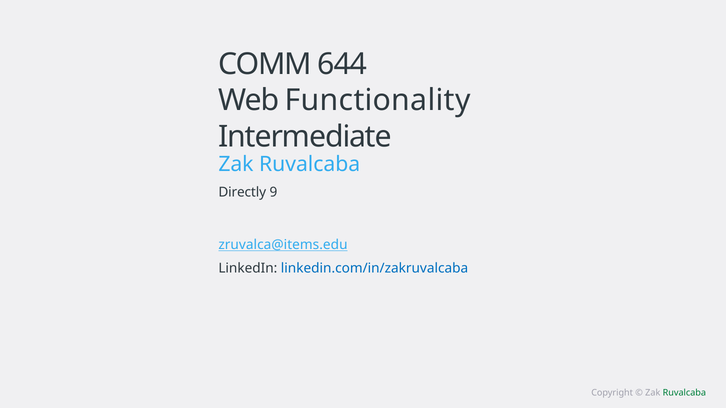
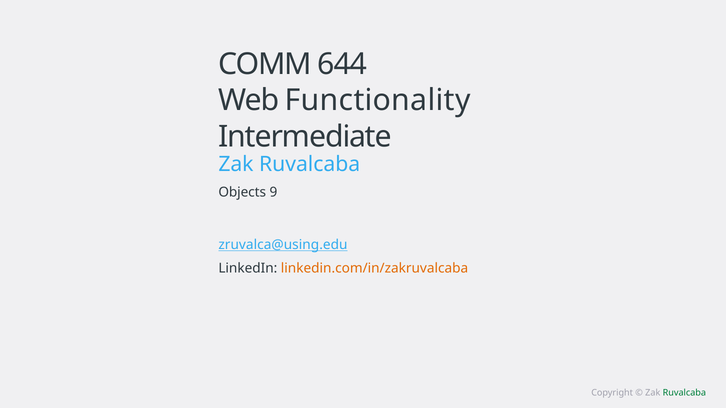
Directly: Directly -> Objects
zruvalca@items.edu: zruvalca@items.edu -> zruvalca@using.edu
linkedin.com/in/zakruvalcaba colour: blue -> orange
